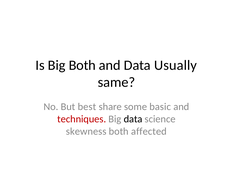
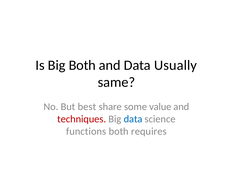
basic: basic -> value
data at (133, 120) colour: black -> blue
skewness: skewness -> functions
affected: affected -> requires
